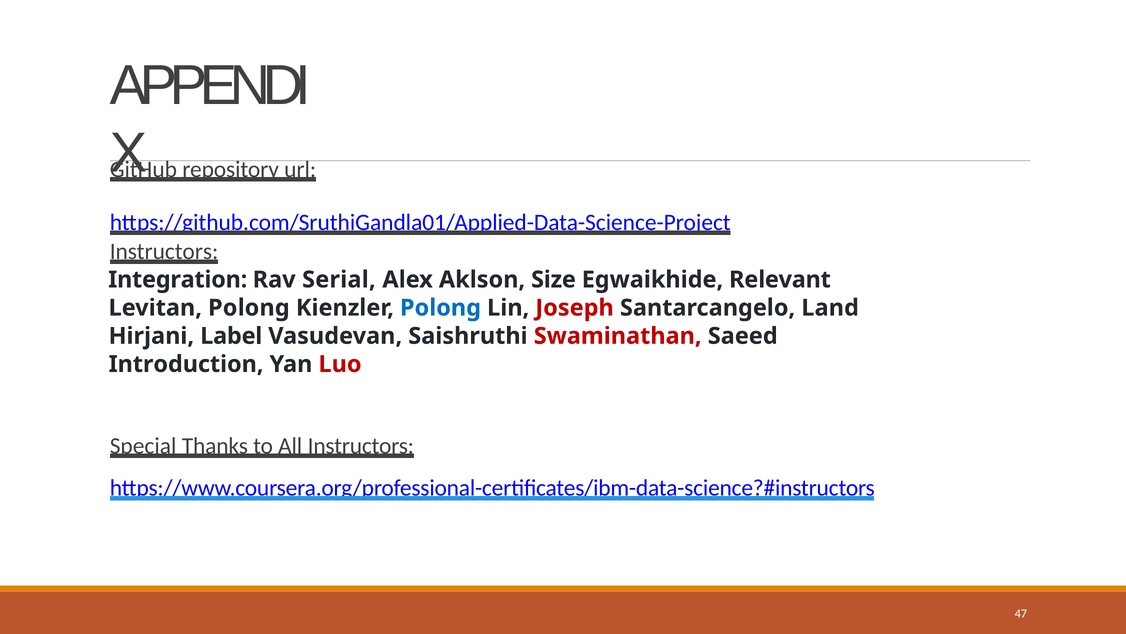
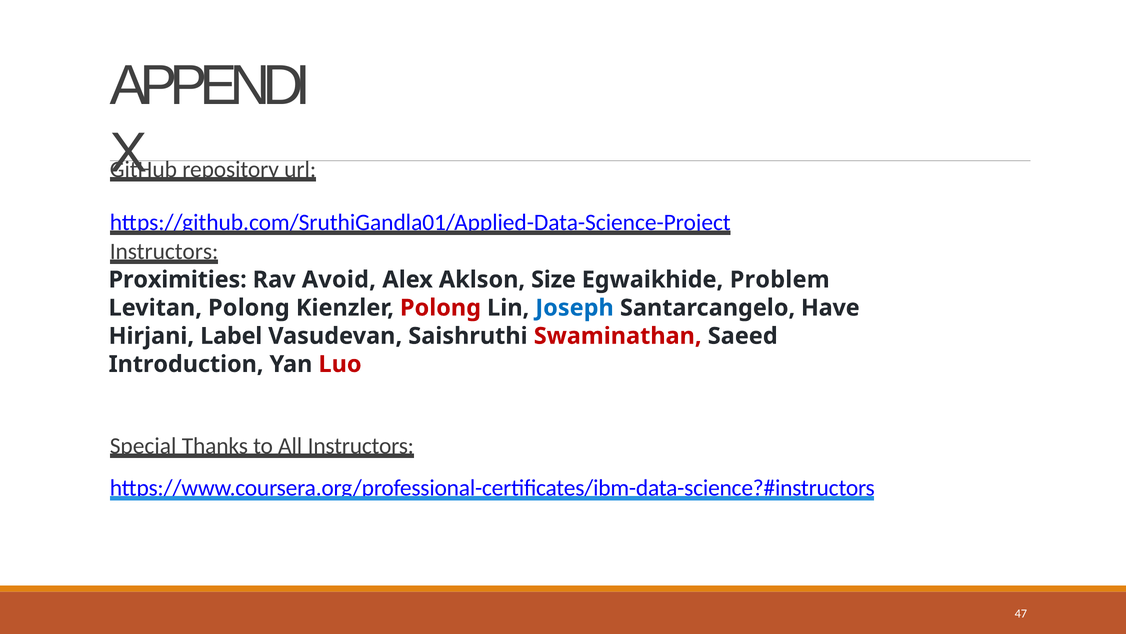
Integration: Integration -> Proximities
Serial: Serial -> Avoid
Relevant: Relevant -> Problem
Polong at (440, 308) colour: blue -> red
Joseph colour: red -> blue
Land: Land -> Have
